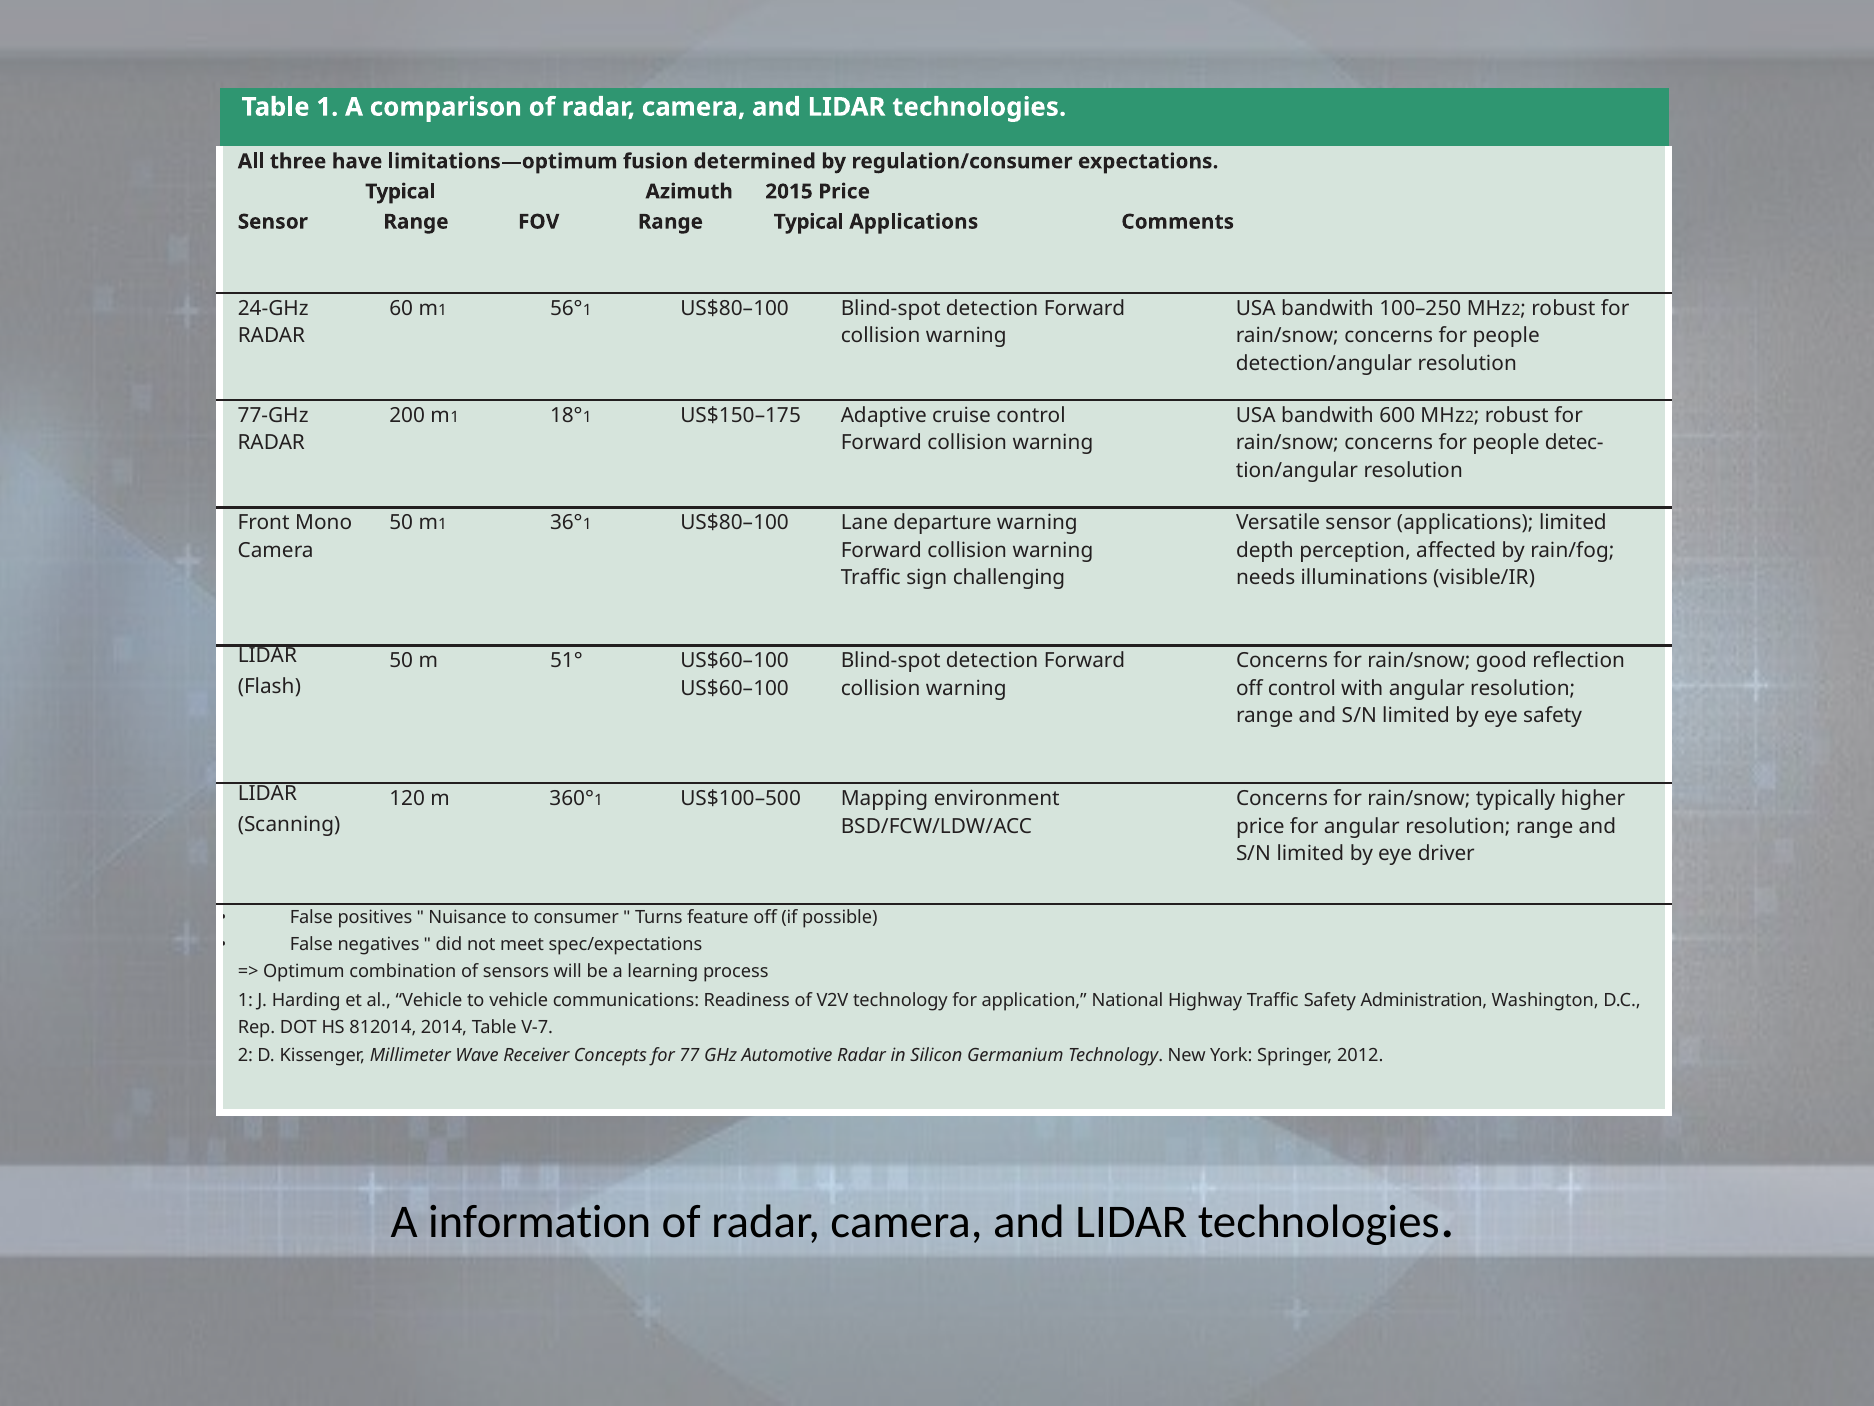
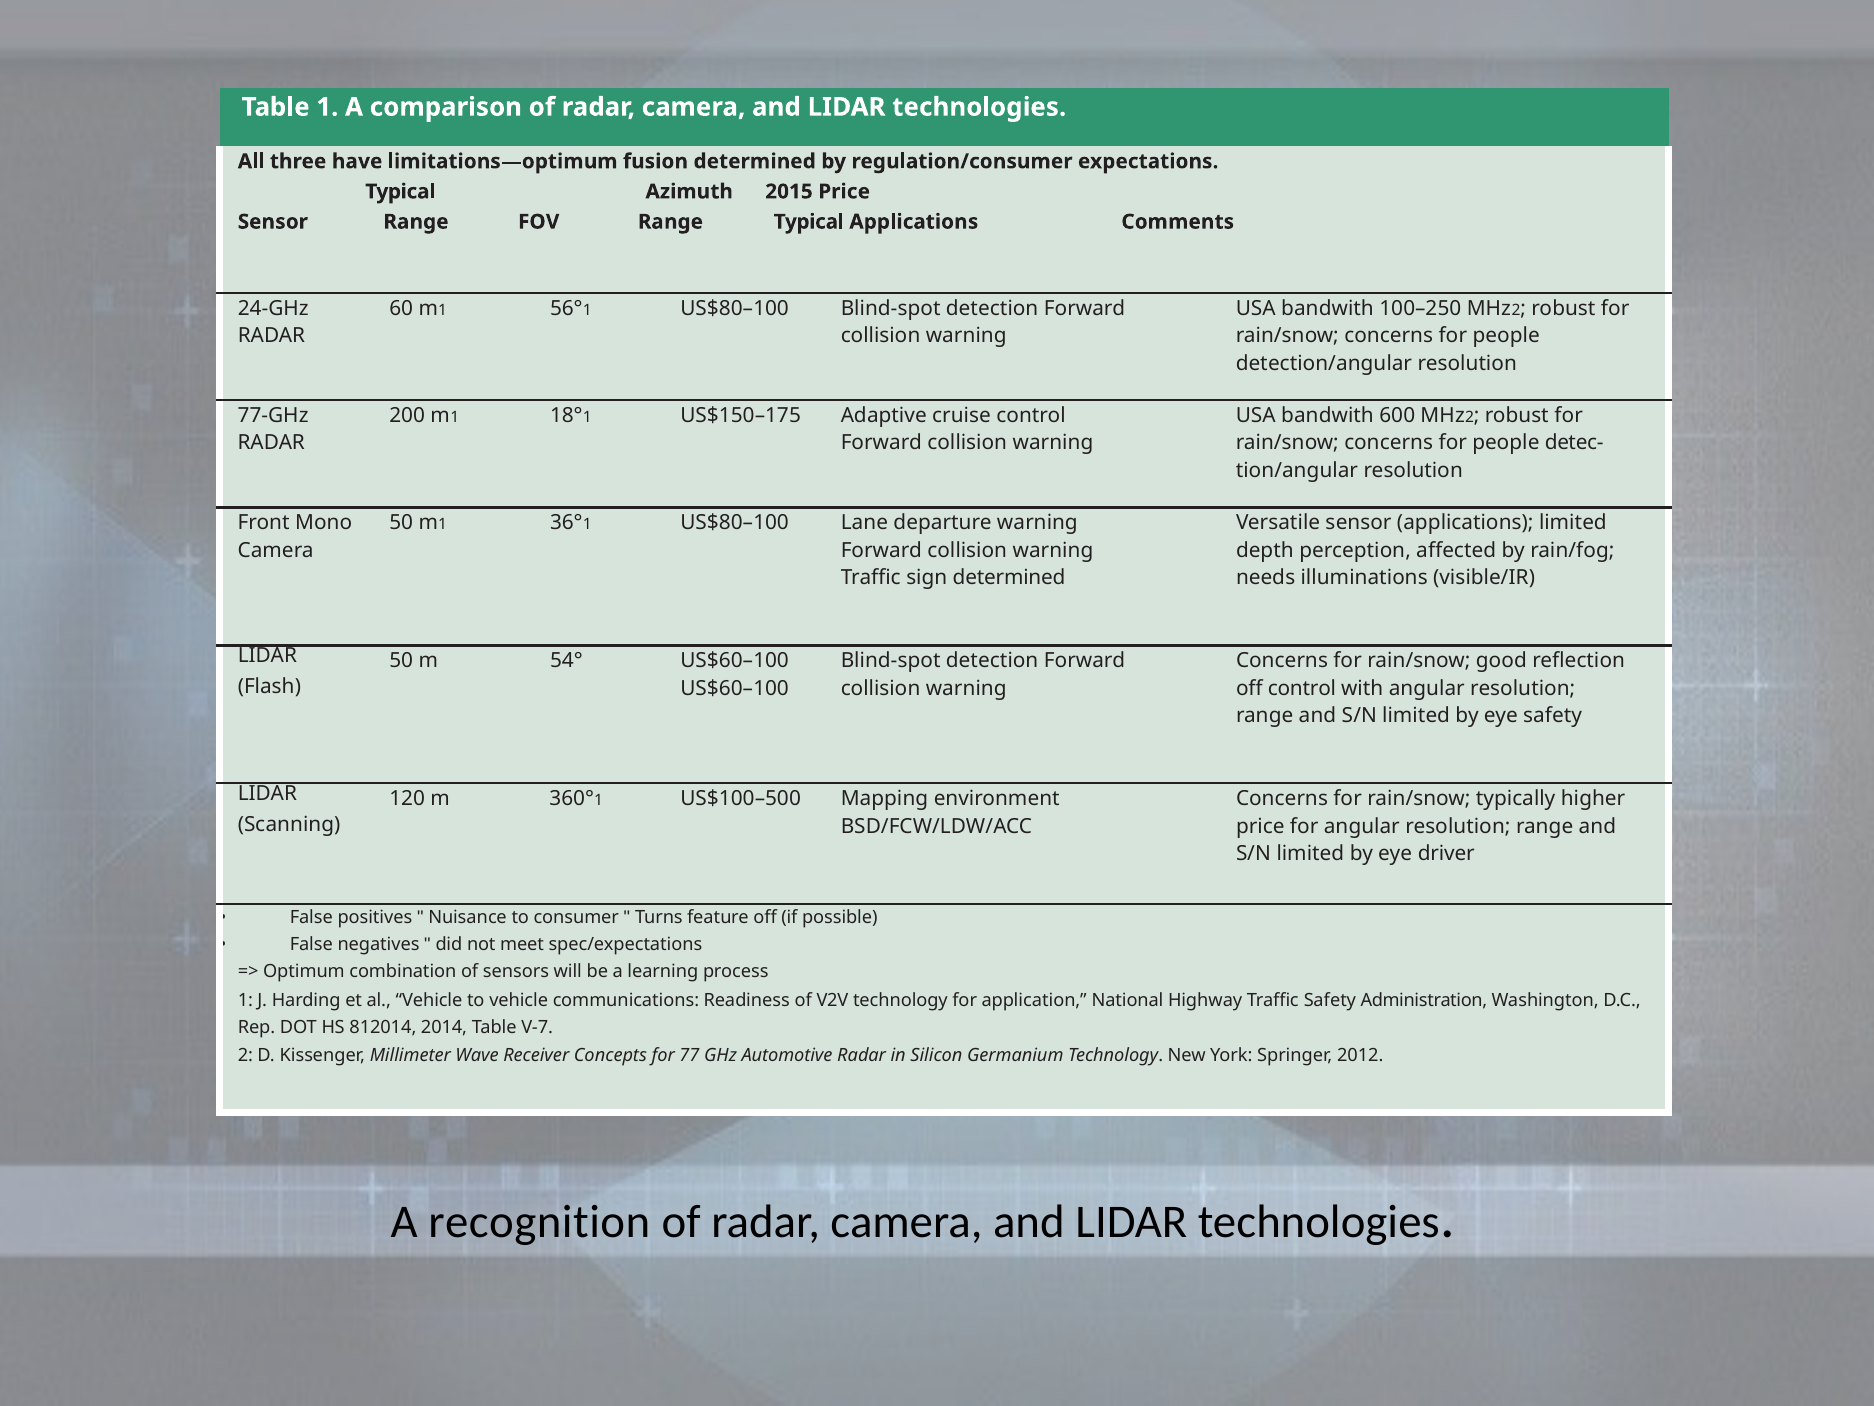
sign challenging: challenging -> determined
51°: 51° -> 54°
information: information -> recognition
